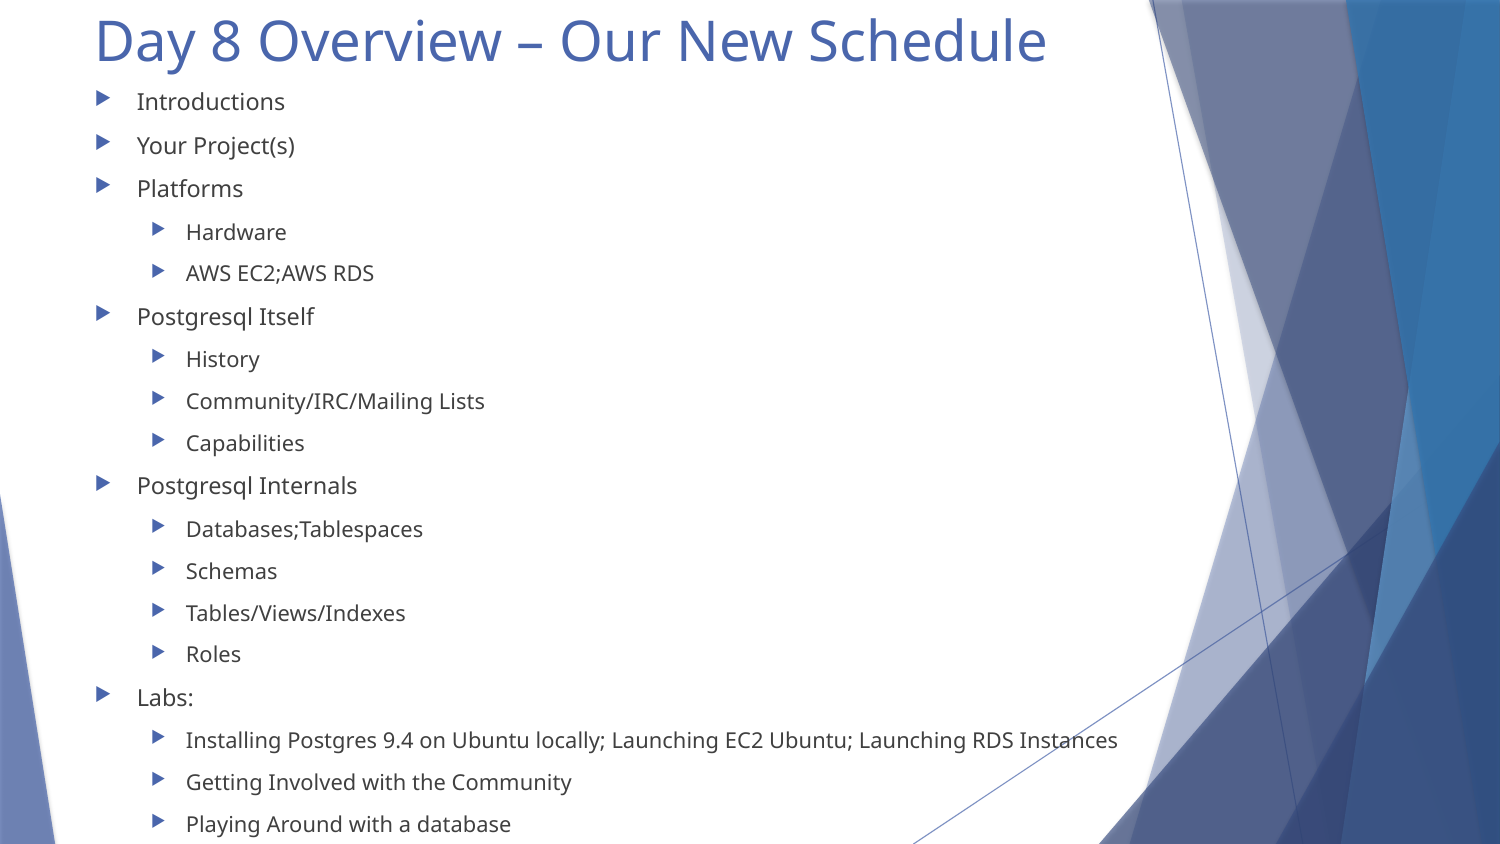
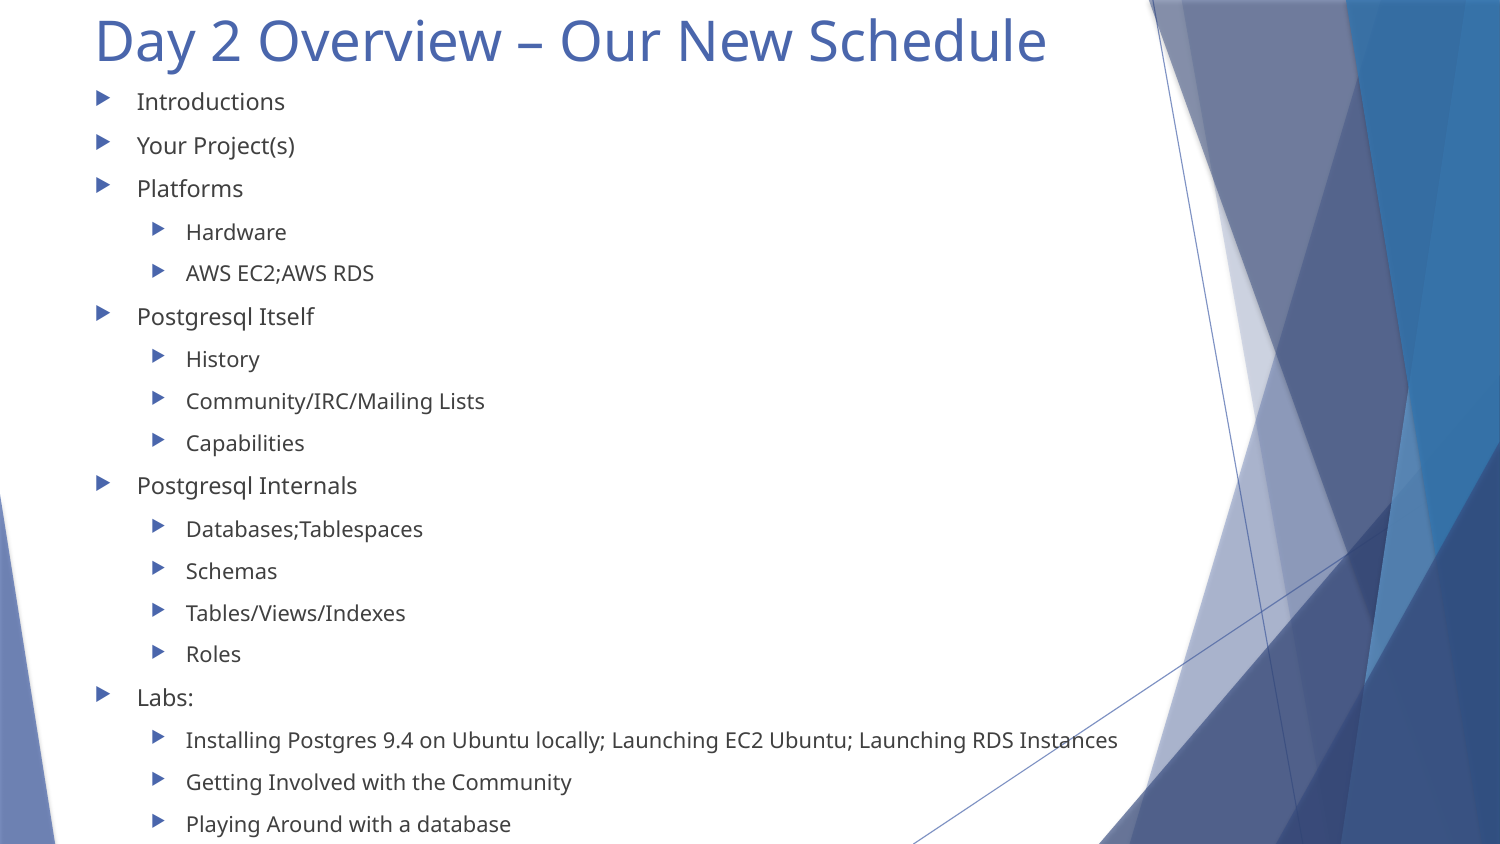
8: 8 -> 2
